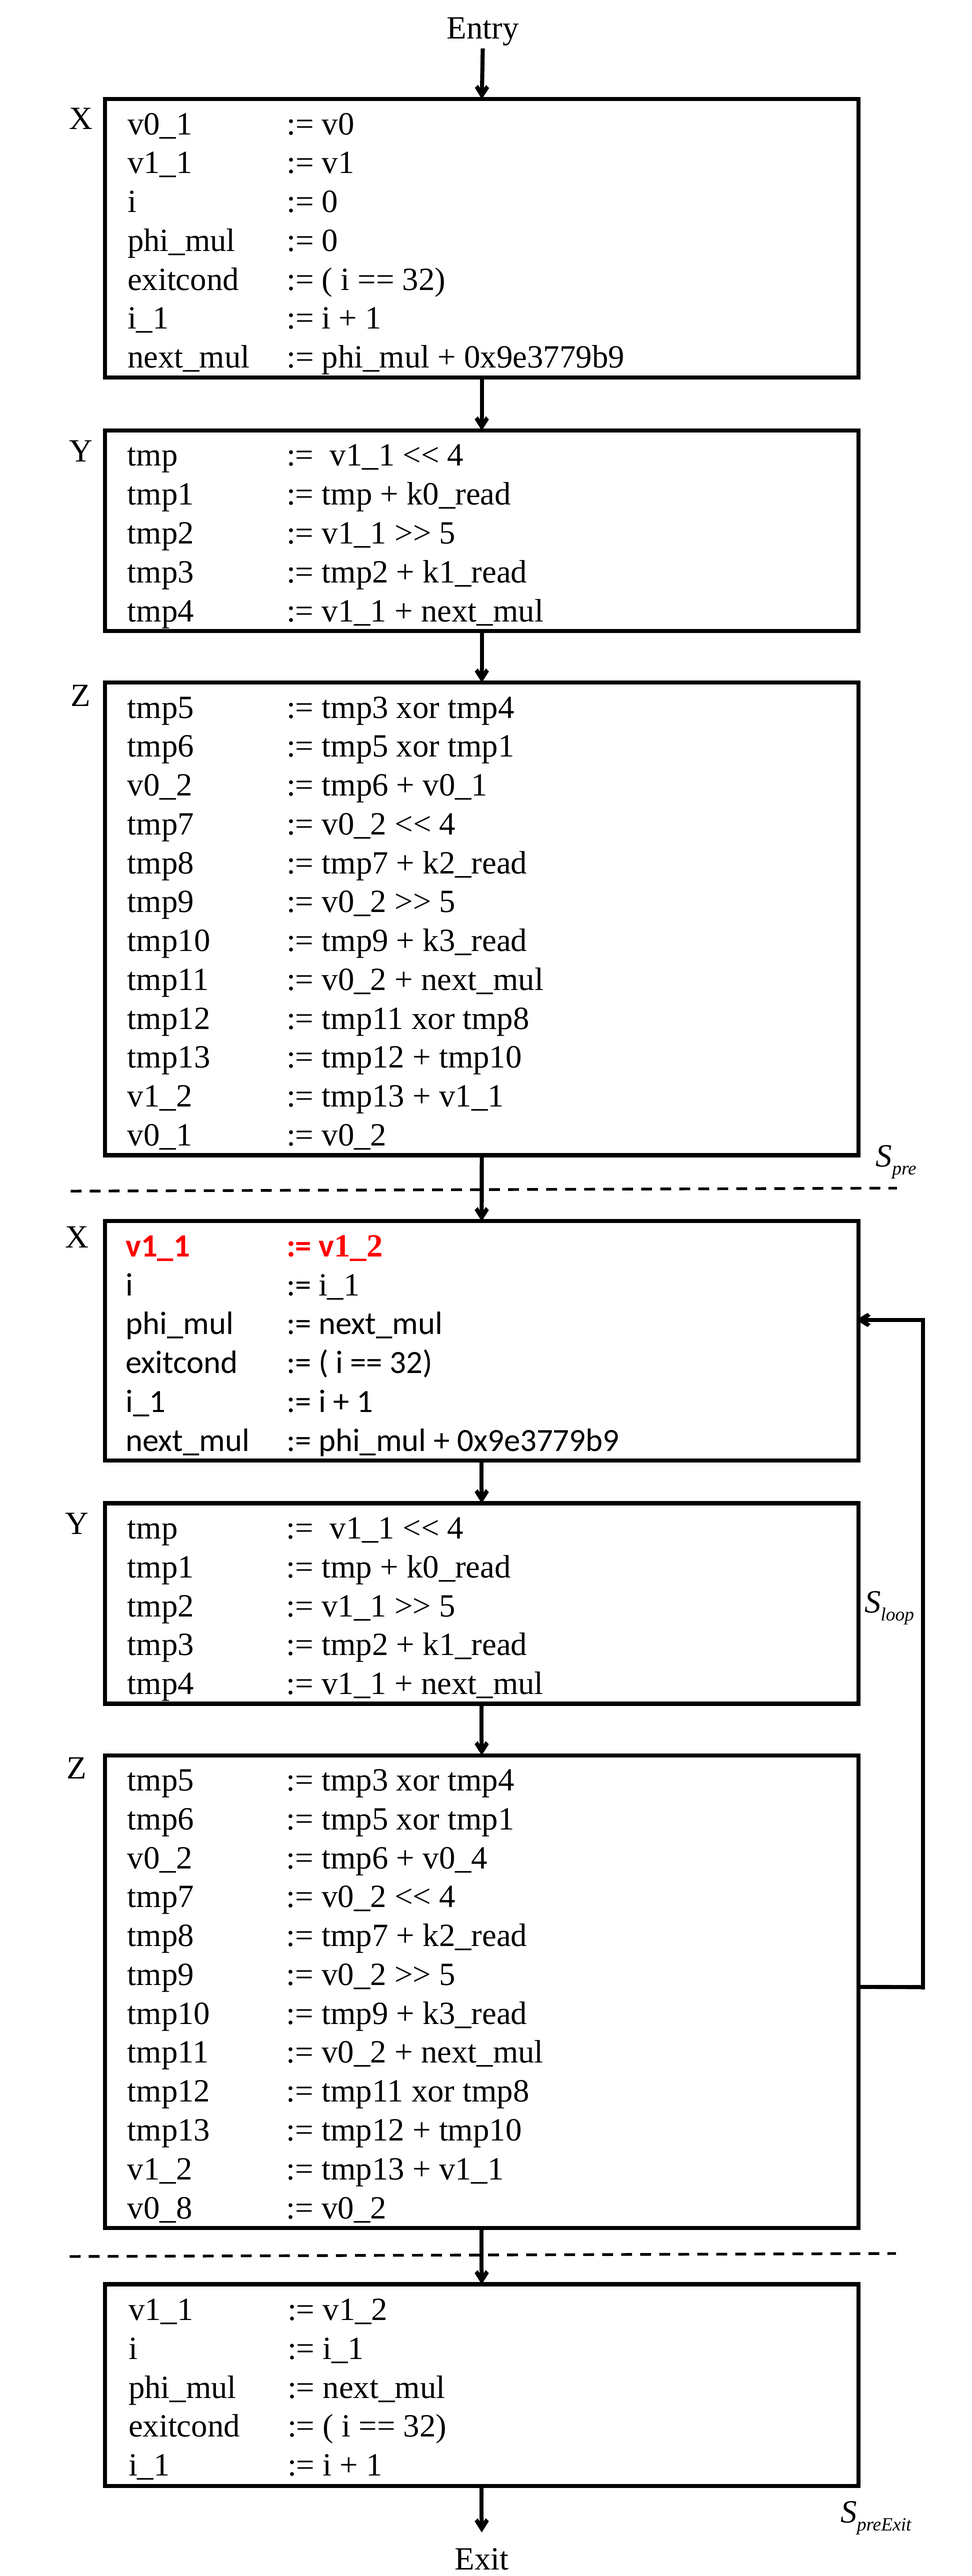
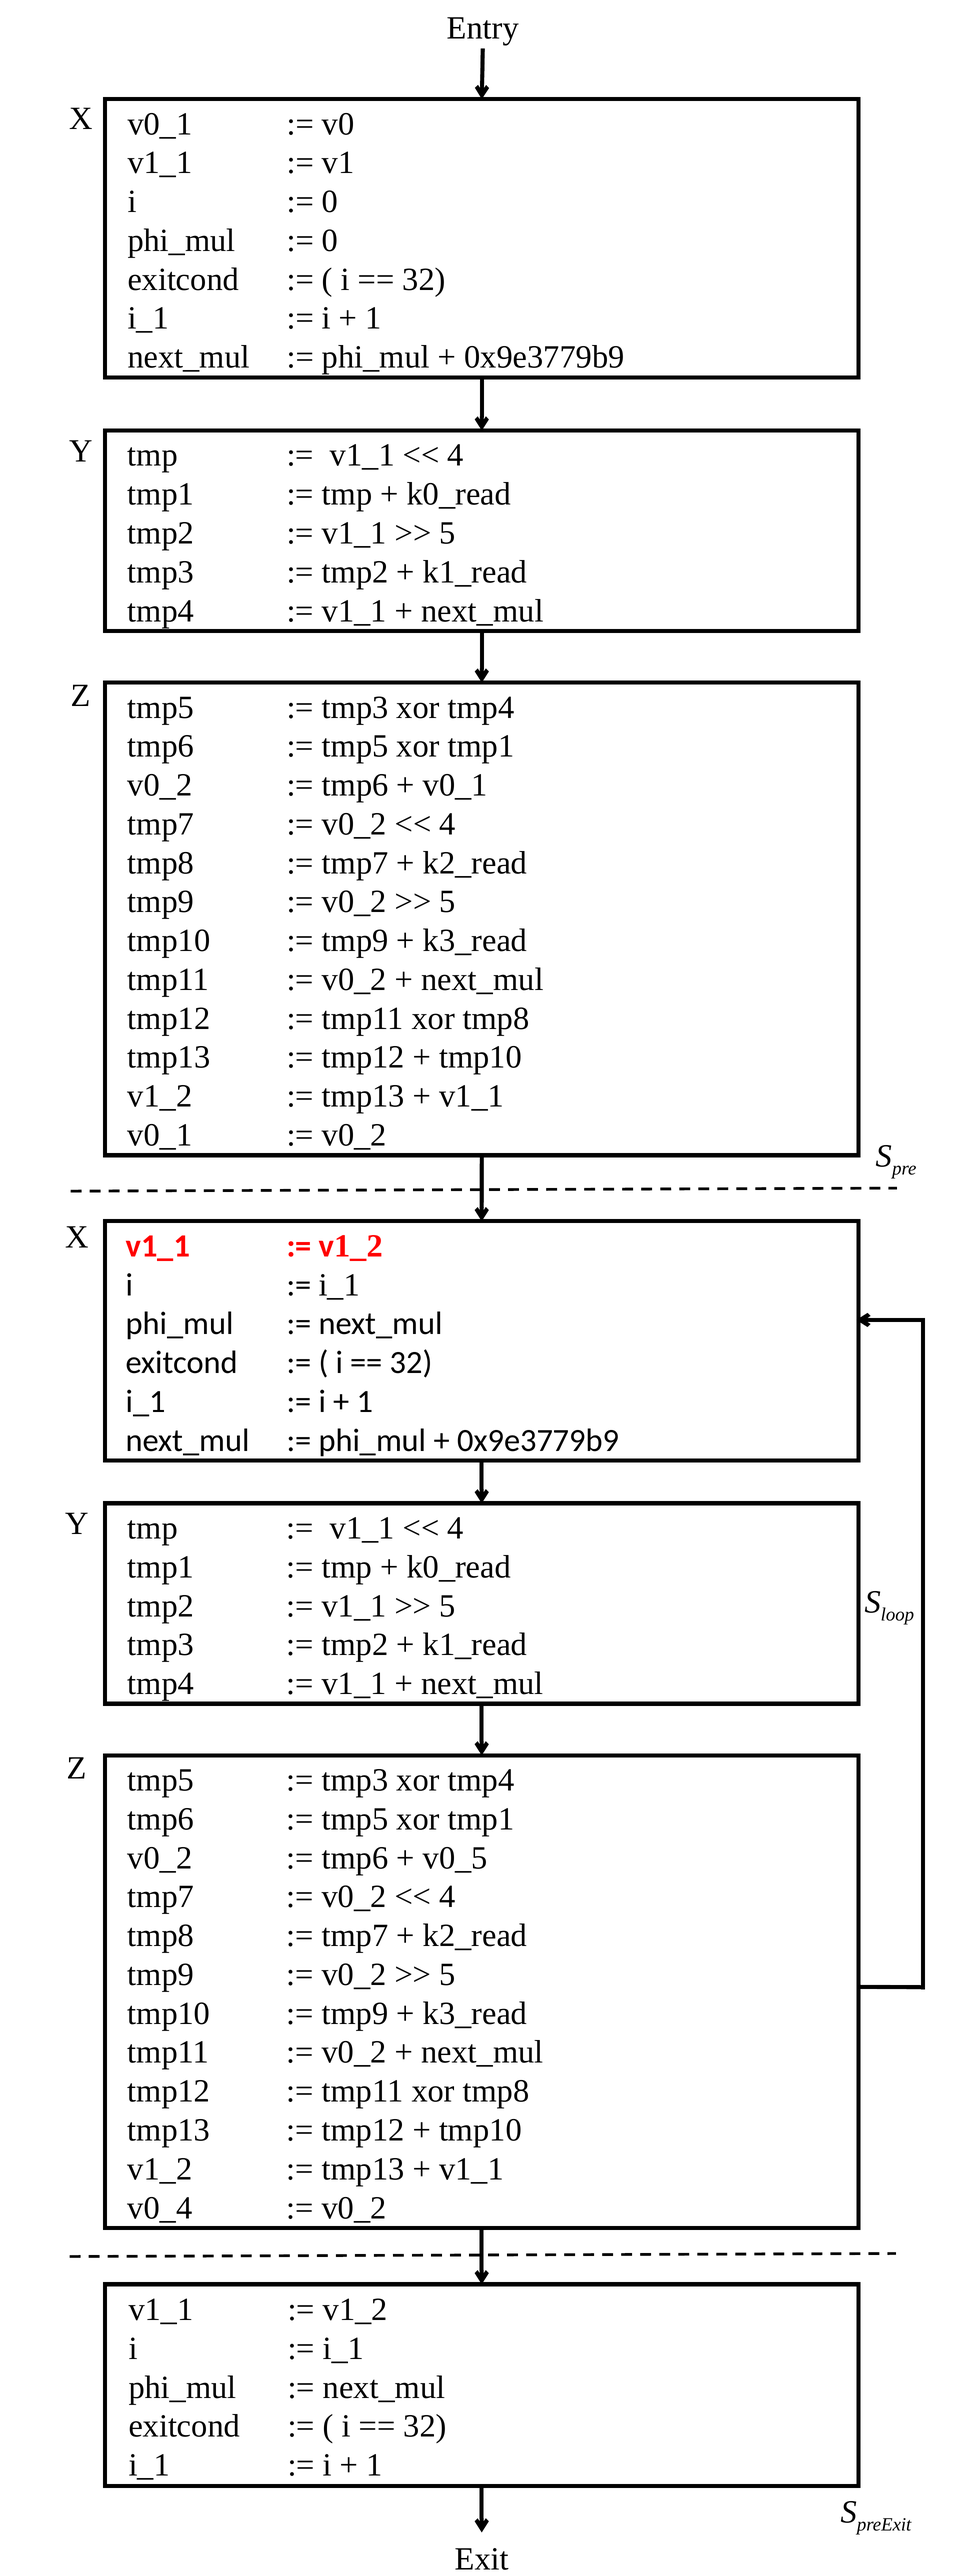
v0_4: v0_4 -> v0_5
v0_8: v0_8 -> v0_4
